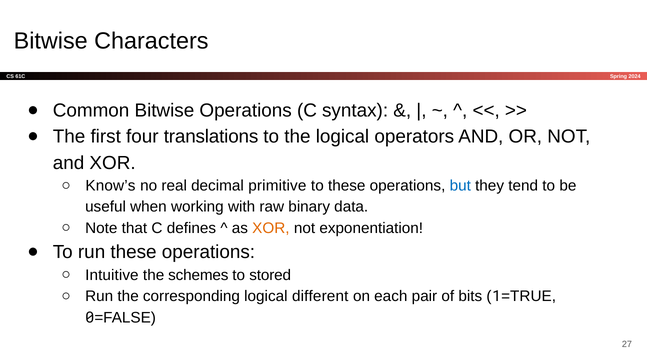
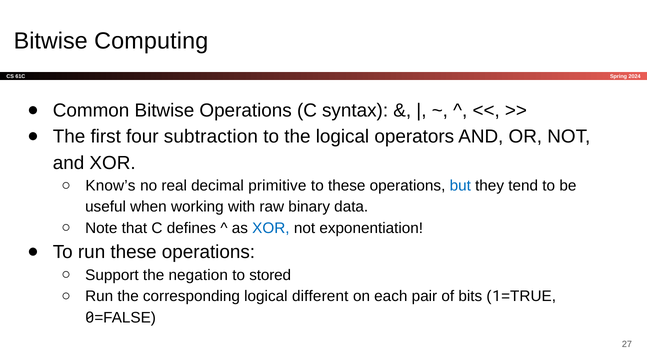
Characters: Characters -> Computing
translations: translations -> subtraction
XOR at (271, 228) colour: orange -> blue
Intuitive: Intuitive -> Support
schemes: schemes -> negation
